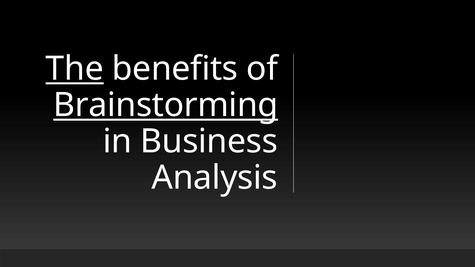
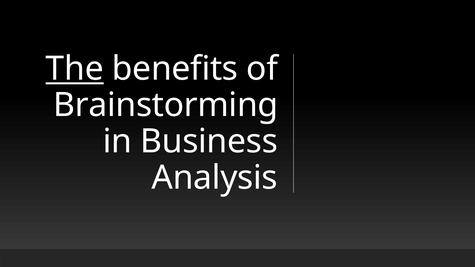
Brainstorming underline: present -> none
